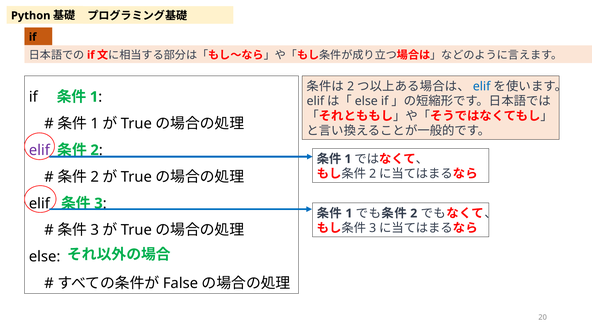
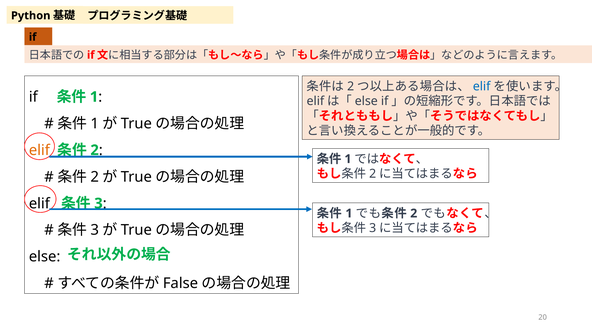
elif at (39, 150) colour: purple -> orange
